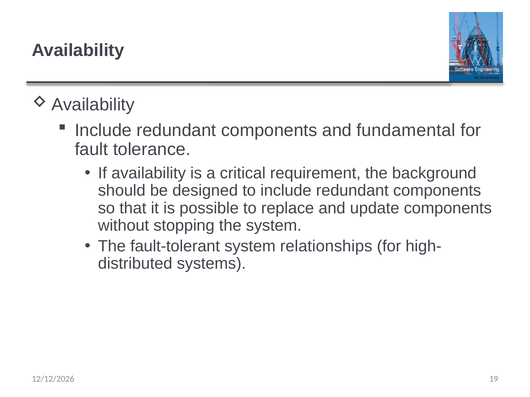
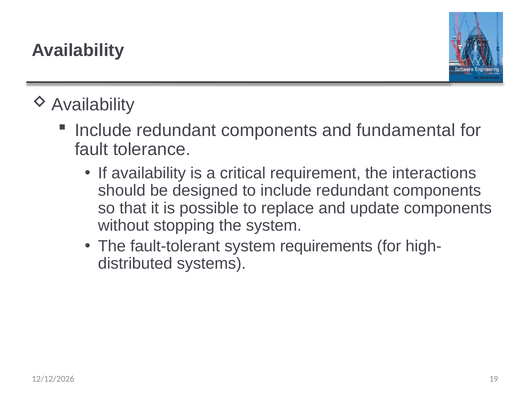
background: background -> interactions
relationships: relationships -> requirements
